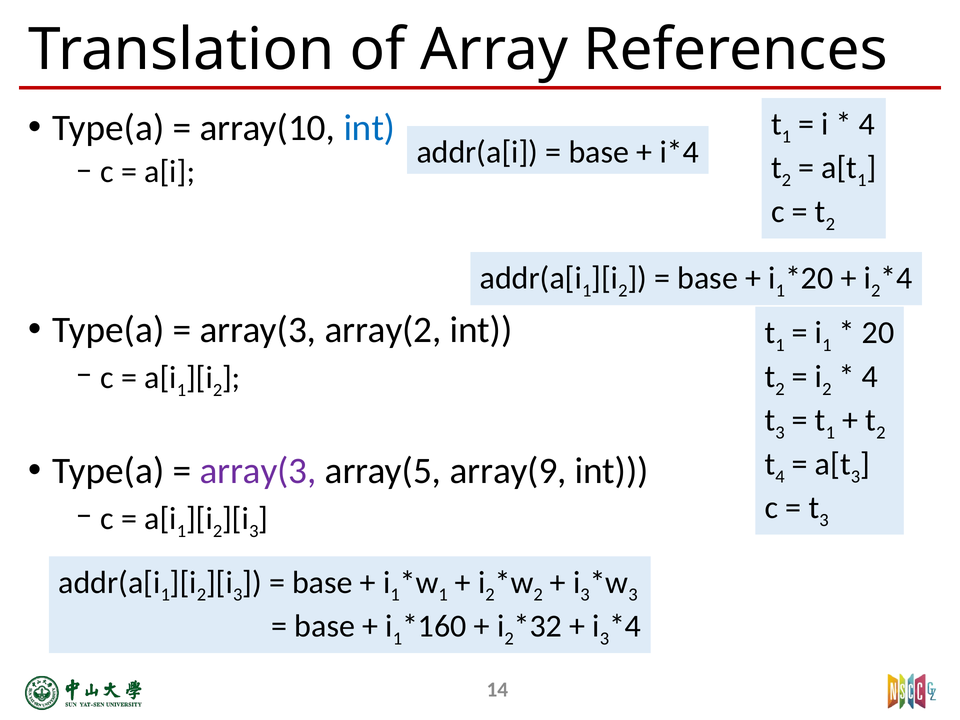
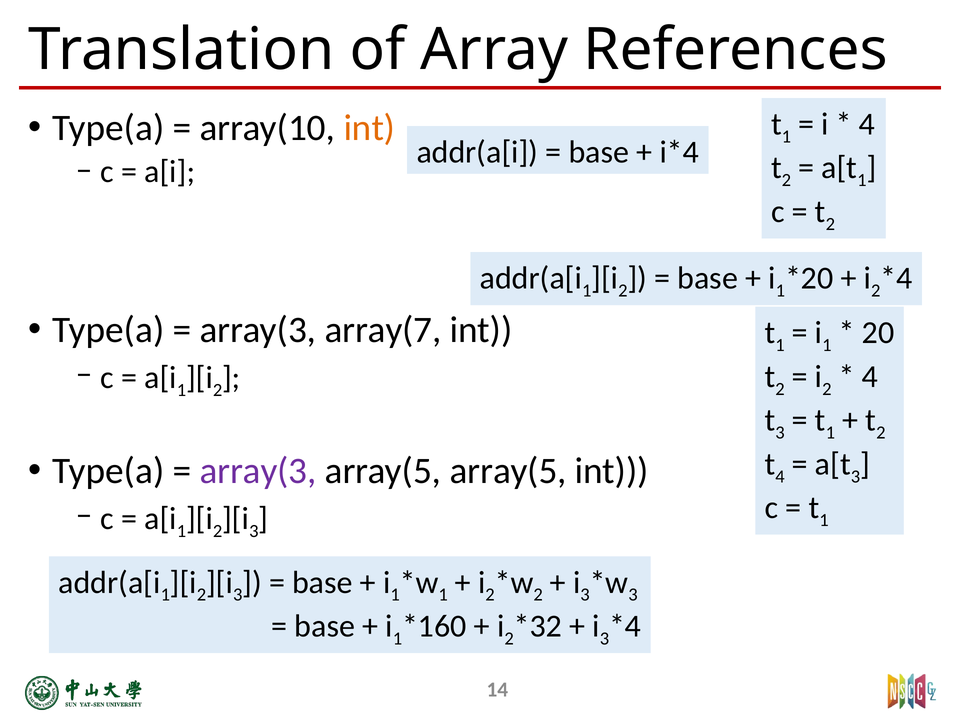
int at (369, 128) colour: blue -> orange
array(2: array(2 -> array(7
array(5 array(9: array(9 -> array(5
3 at (824, 520): 3 -> 1
